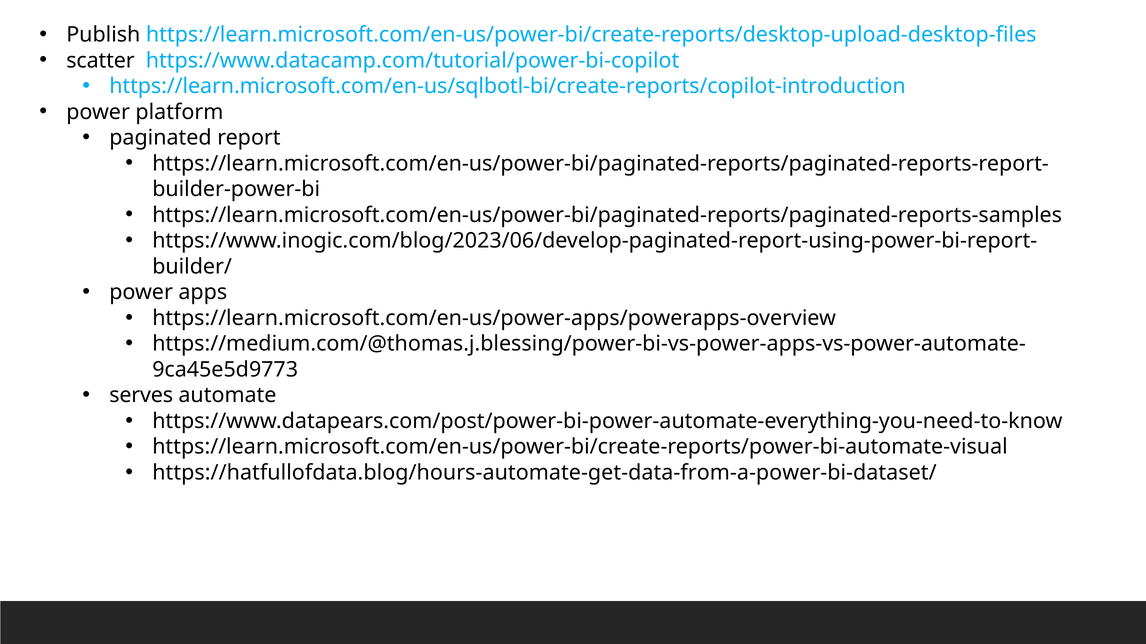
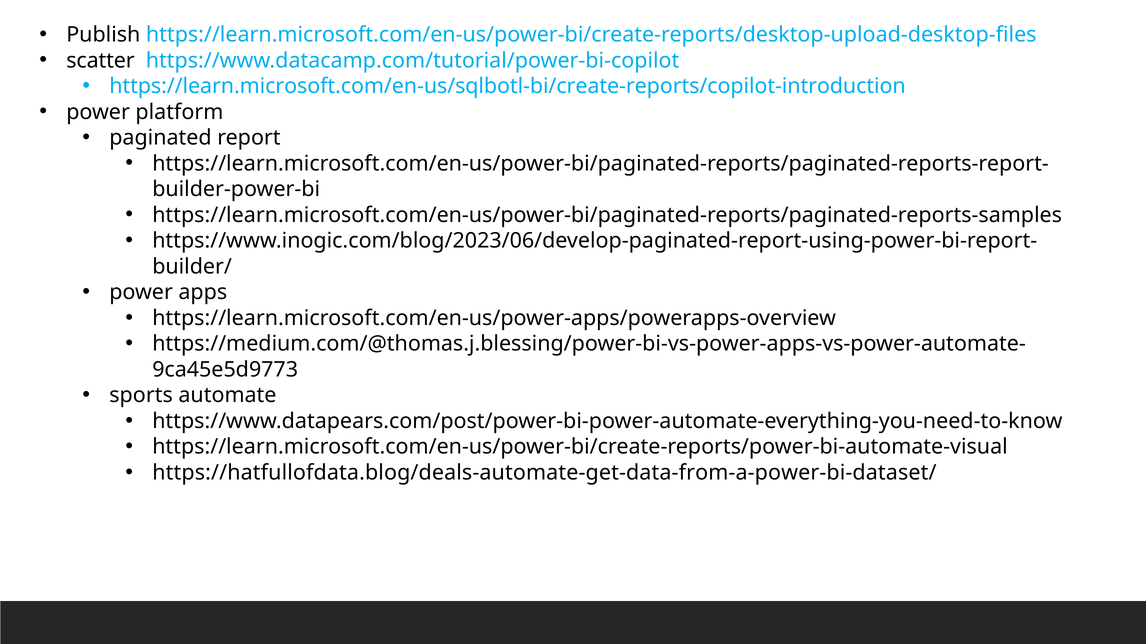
serves: serves -> sports
https://hatfullofdata.blog/hours-automate-get-data-from-a-power-bi-dataset/: https://hatfullofdata.blog/hours-automate-get-data-from-a-power-bi-dataset/ -> https://hatfullofdata.blog/deals-automate-get-data-from-a-power-bi-dataset/
